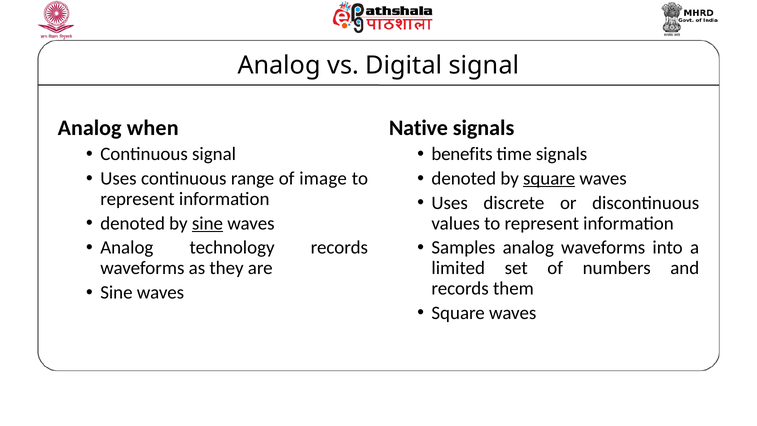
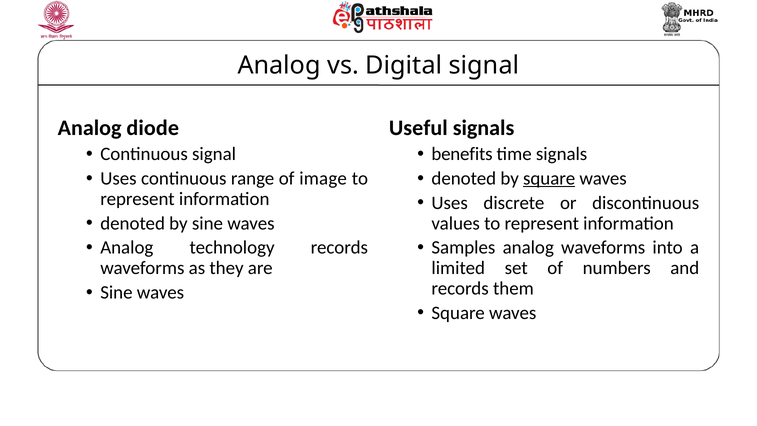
when: when -> diode
Native: Native -> Useful
sine at (207, 223) underline: present -> none
